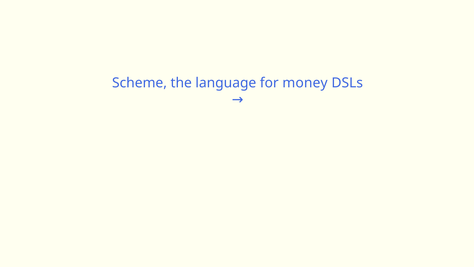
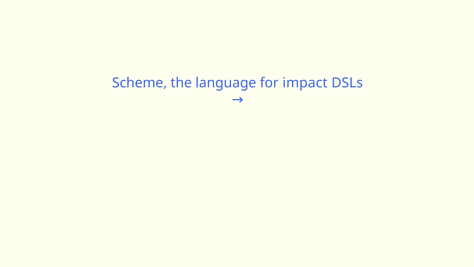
money: money -> impact
